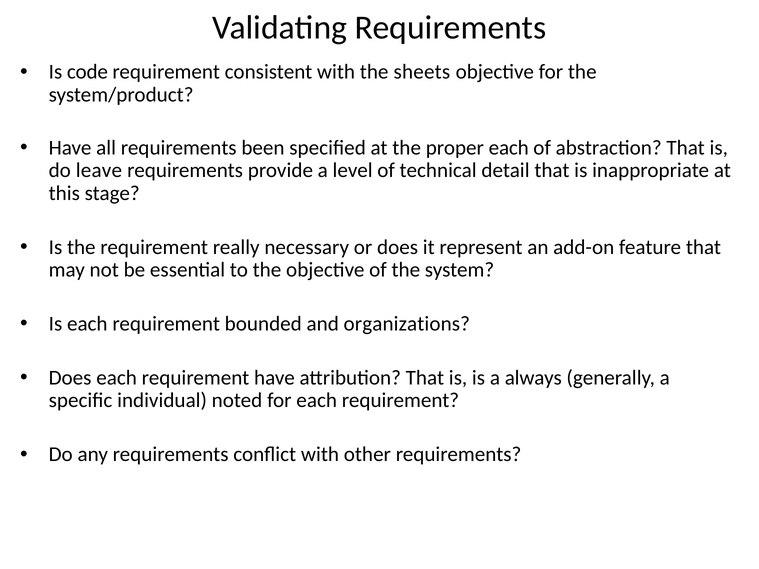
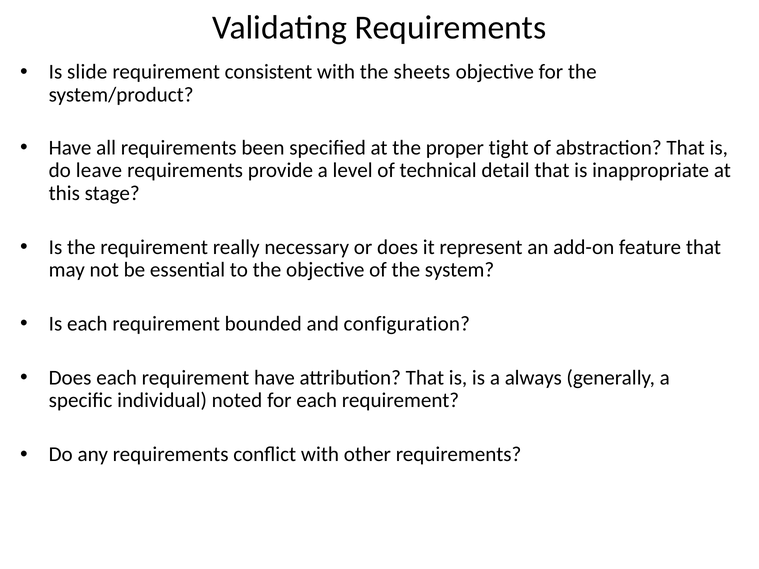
code: code -> slide
proper each: each -> tight
organizations: organizations -> configuration
